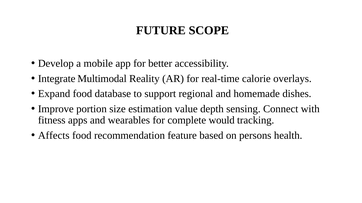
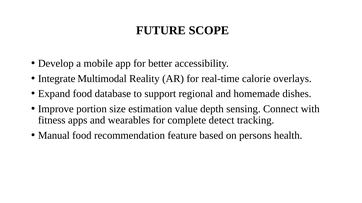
would: would -> detect
Affects: Affects -> Manual
